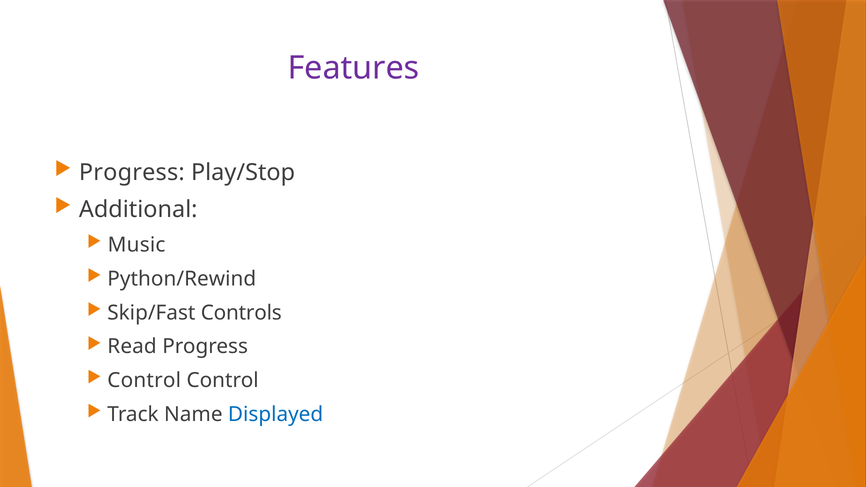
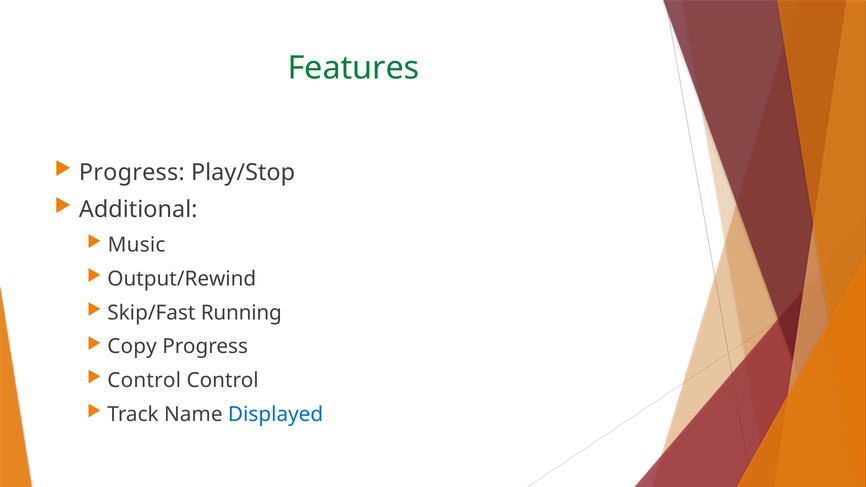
Features colour: purple -> green
Python/Rewind: Python/Rewind -> Output/Rewind
Controls: Controls -> Running
Read: Read -> Copy
